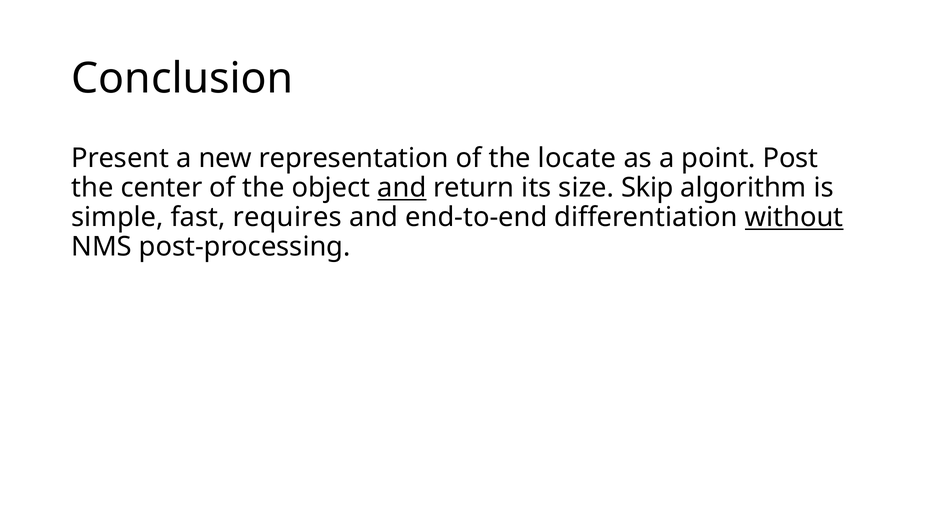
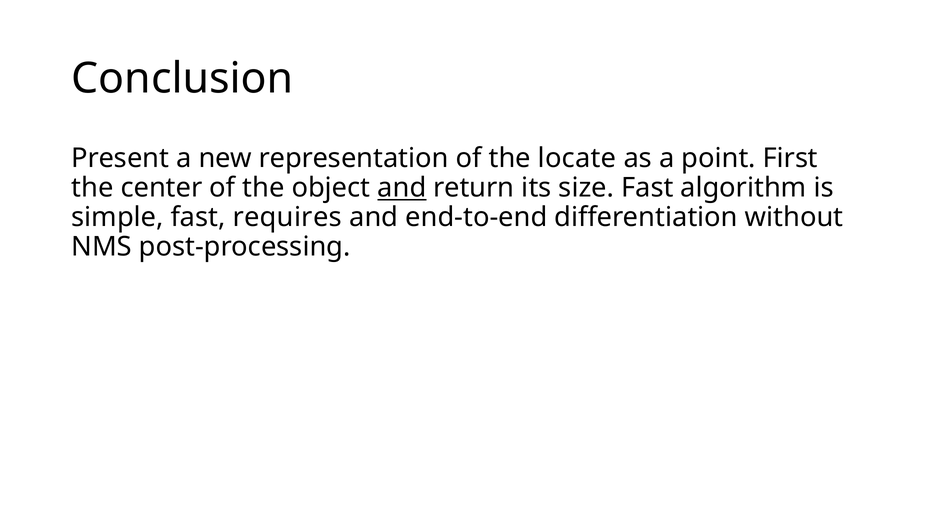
Post: Post -> First
size Skip: Skip -> Fast
without underline: present -> none
